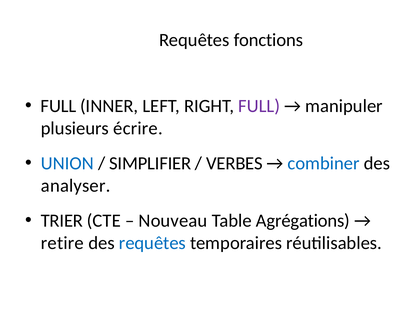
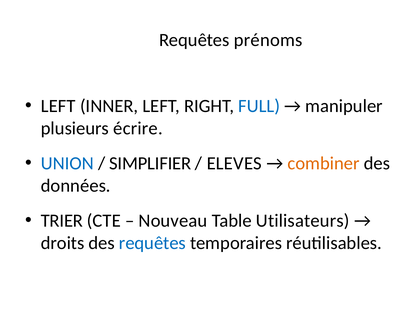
fonctions: fonctions -> prénoms
FULL at (58, 106): FULL -> LEFT
FULL at (259, 106) colour: purple -> blue
VERBES: VERBES -> ELEVES
combiner colour: blue -> orange
analyser: analyser -> données
Agrégations: Agrégations -> Utilisateurs
retire: retire -> droits
